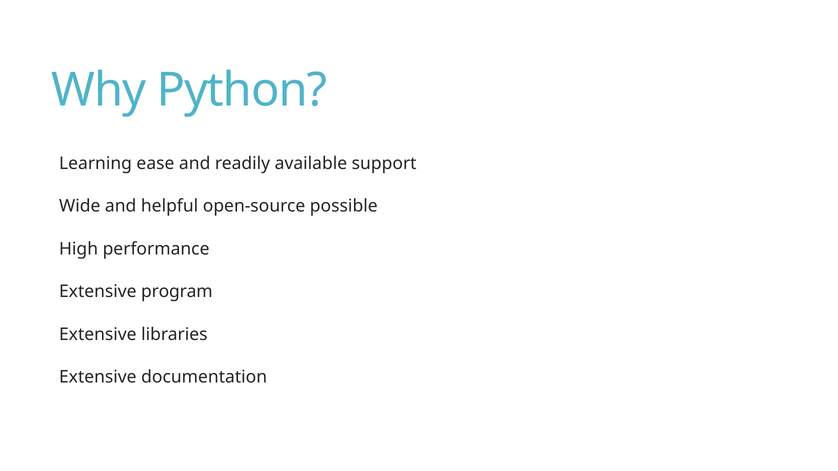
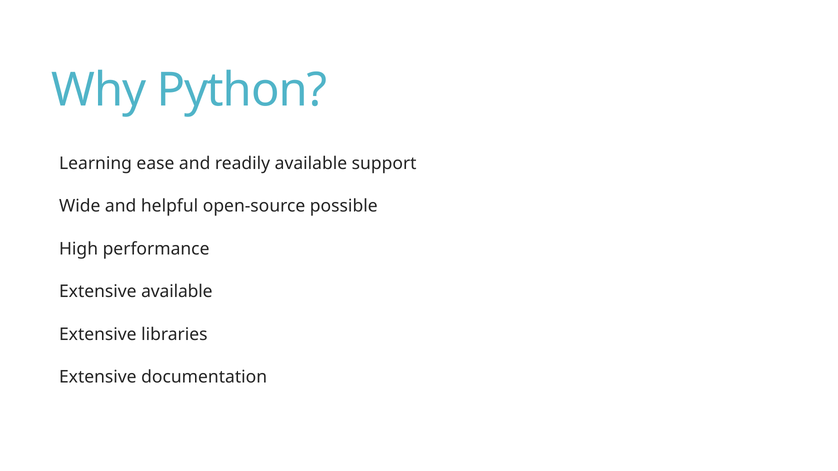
Extensive program: program -> available
